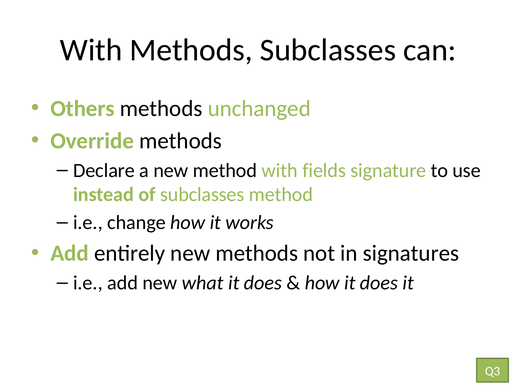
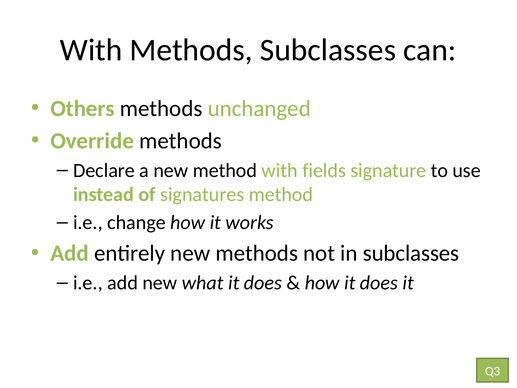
of subclasses: subclasses -> signatures
in signatures: signatures -> subclasses
